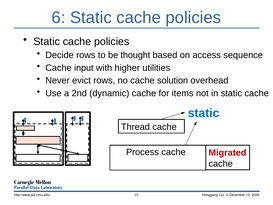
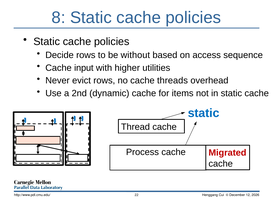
6: 6 -> 8
thought: thought -> without
solution: solution -> threads
